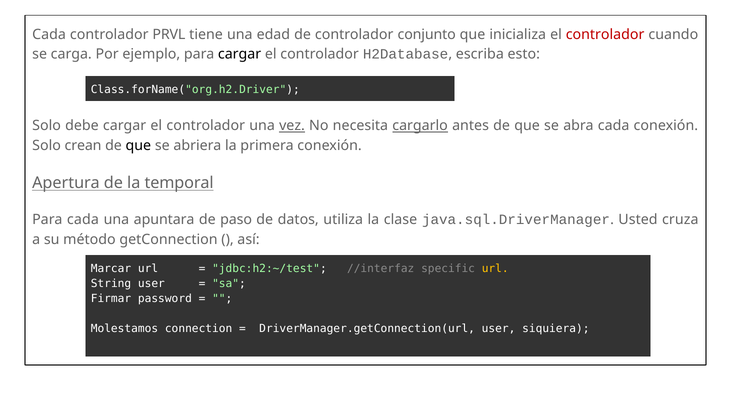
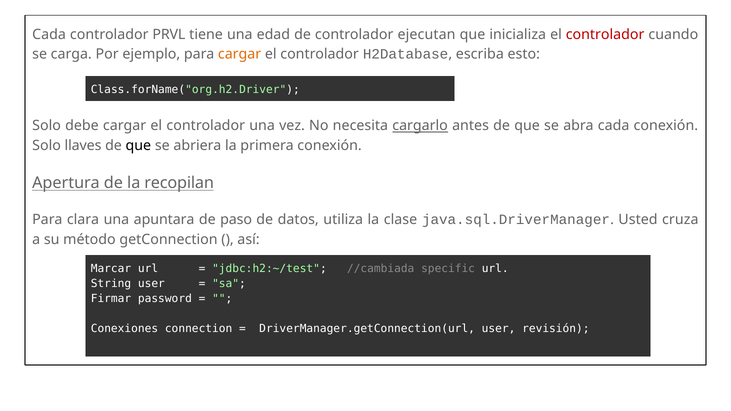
conjunto: conjunto -> ejecutan
cargar at (240, 54) colour: black -> orange
vez underline: present -> none
crean: crean -> llaves
temporal: temporal -> recopilan
Para cada: cada -> clara
//interfaz: //interfaz -> //cambiada
url at (495, 269) colour: yellow -> white
Molestamos: Molestamos -> Conexiones
siquiera: siquiera -> revisión
